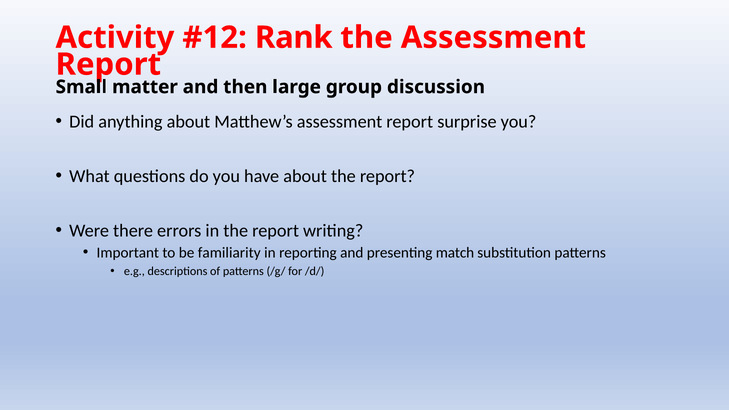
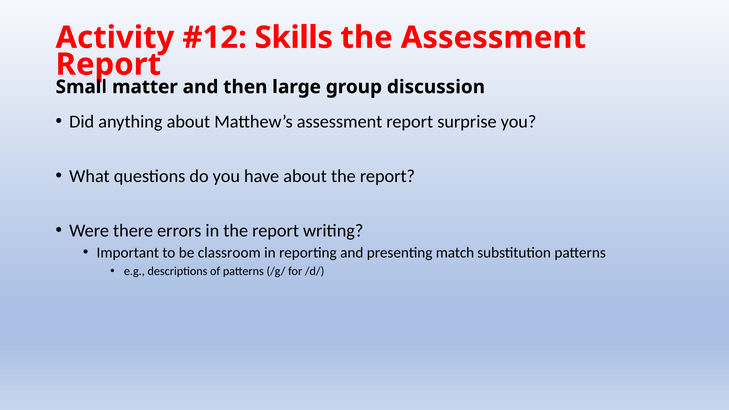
Rank: Rank -> Skills
familiarity: familiarity -> classroom
